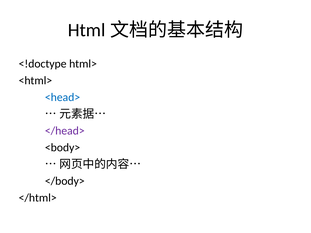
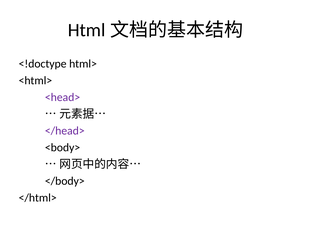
<head> colour: blue -> purple
